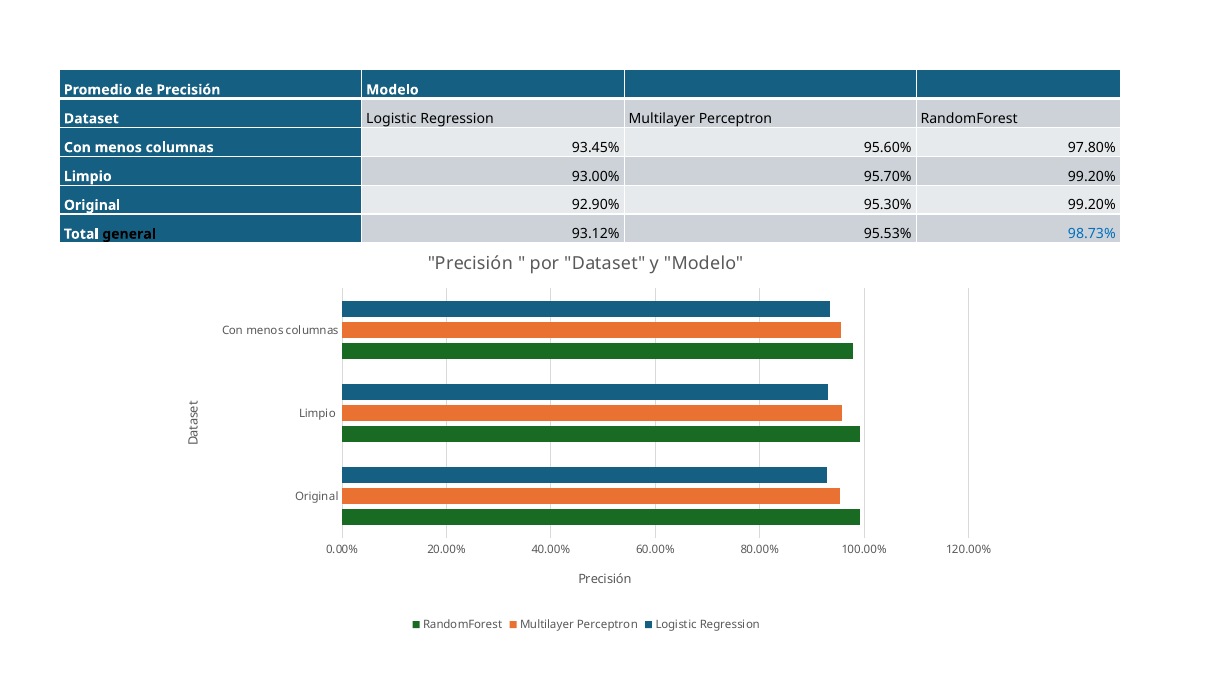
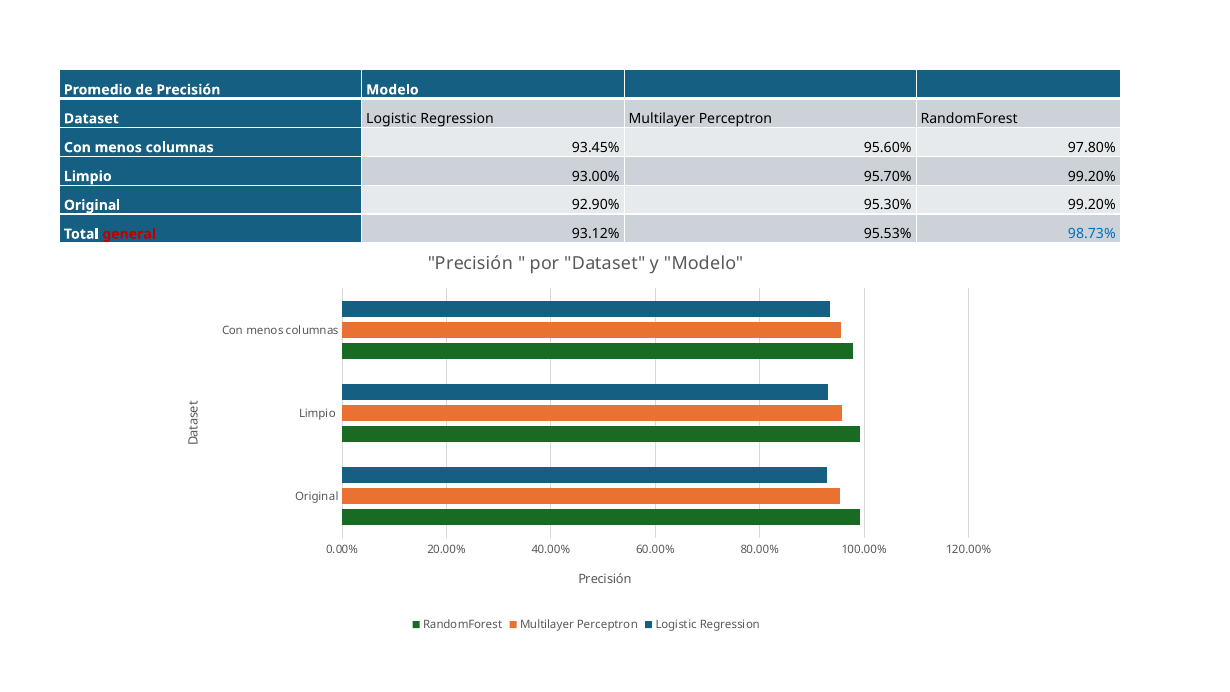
general colour: black -> red
